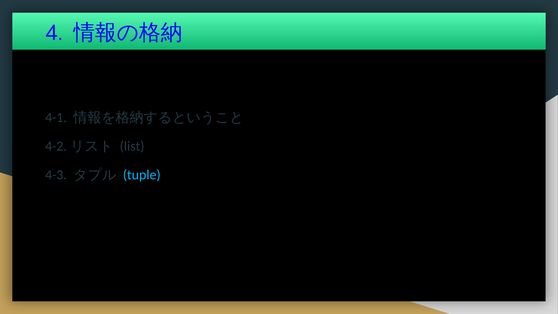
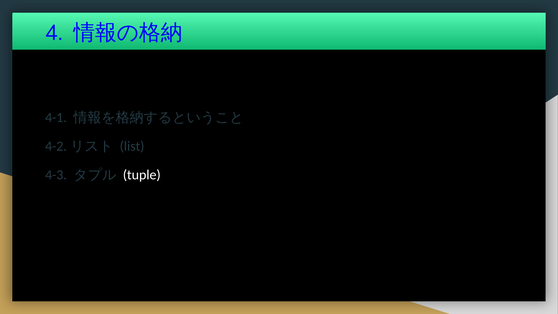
tuple colour: light blue -> white
